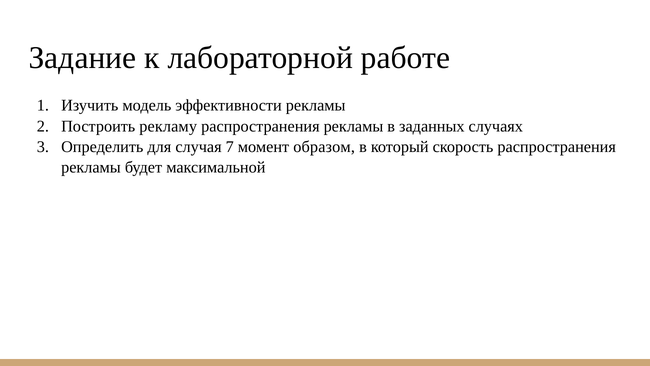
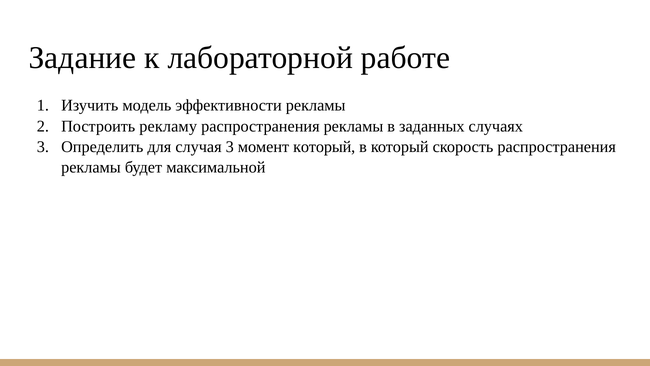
случая 7: 7 -> 3
момент образом: образом -> который
